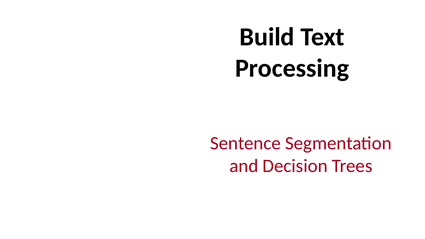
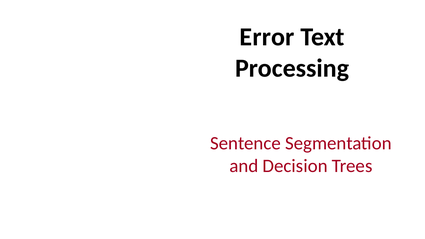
Build: Build -> Error
